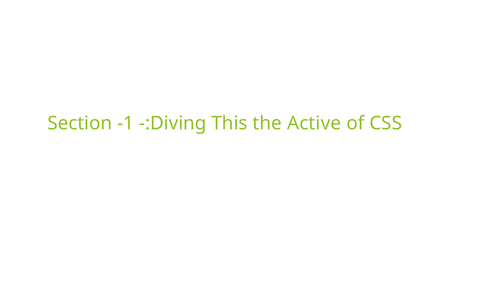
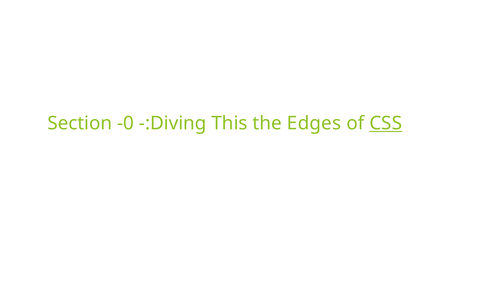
-1: -1 -> -0
Active: Active -> Edges
CSS underline: none -> present
